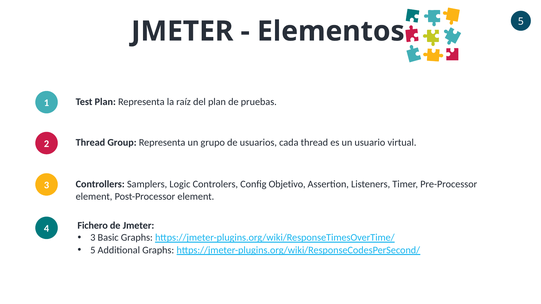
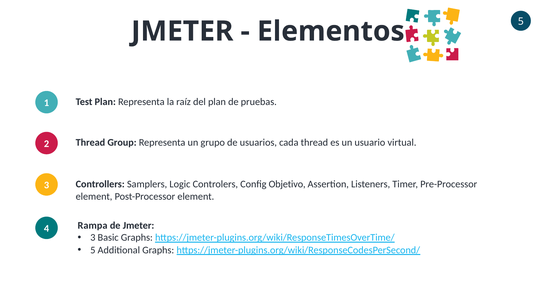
Fichero: Fichero -> Rampa
